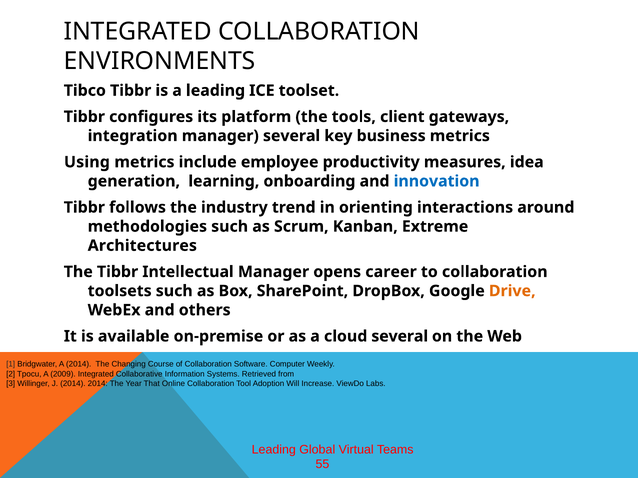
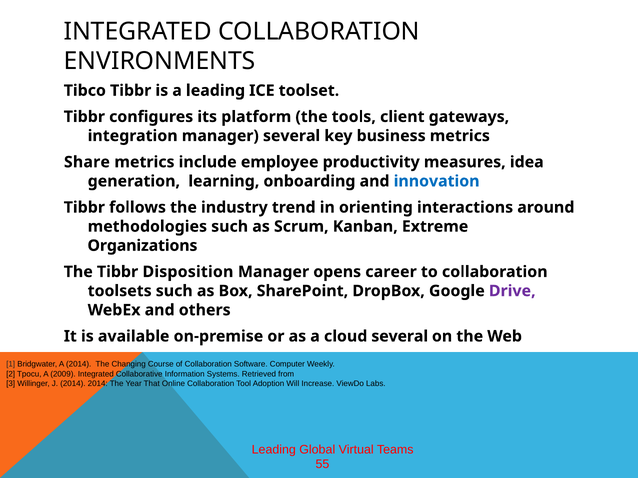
Using: Using -> Share
Architectures: Architectures -> Organizations
Intellectual: Intellectual -> Disposition
Drive colour: orange -> purple
